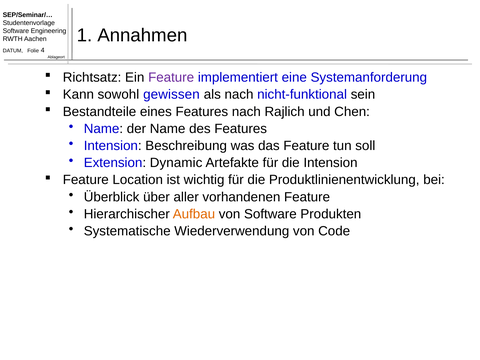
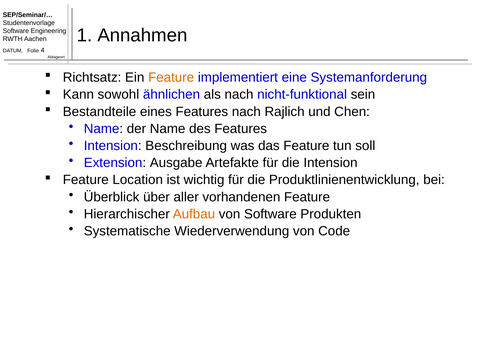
Feature at (171, 78) colour: purple -> orange
gewissen: gewissen -> ähnlichen
Dynamic: Dynamic -> Ausgabe
